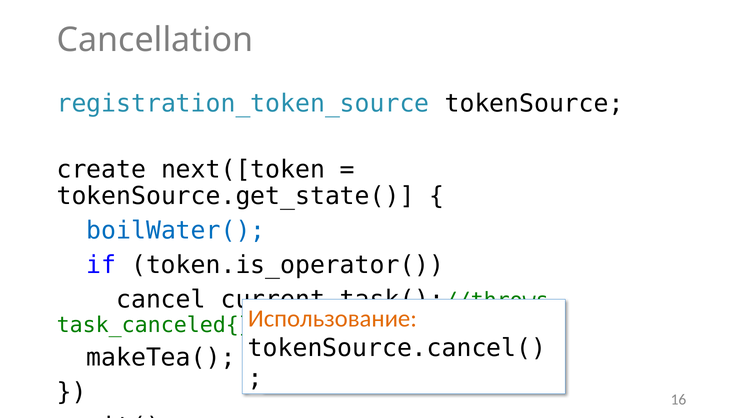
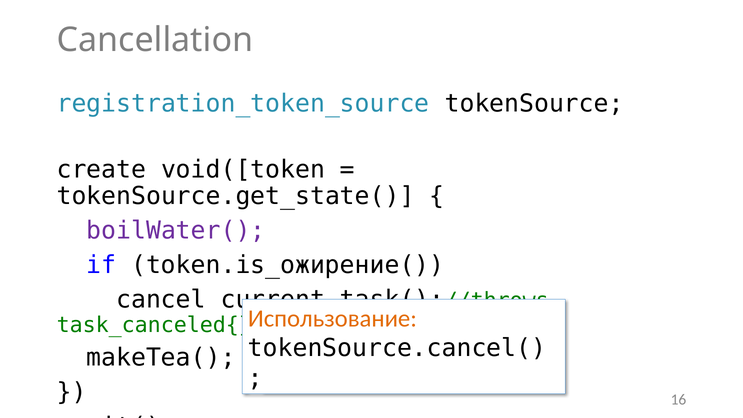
create_next([token: create_next([token -> create_void([token
boilWater( colour: blue -> purple
token.is_operator(: token.is_operator( -> token.is_ожирение(
